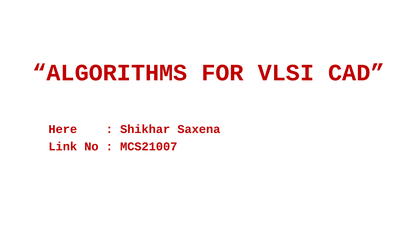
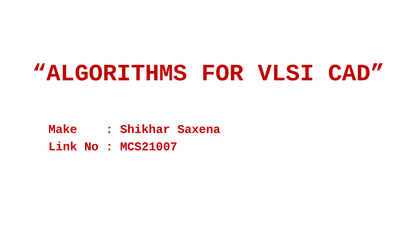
Here: Here -> Make
